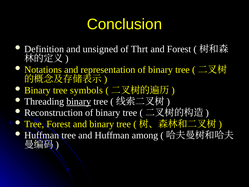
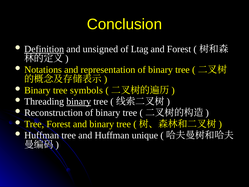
Definition underline: none -> present
Thrt: Thrt -> Ltag
among: among -> unique
